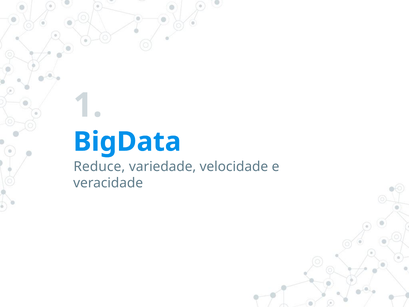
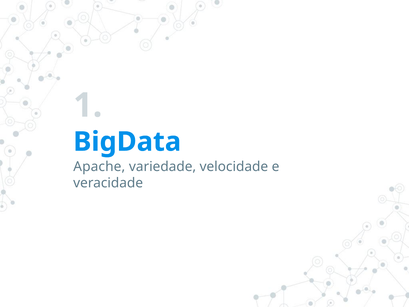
Reduce: Reduce -> Apache
